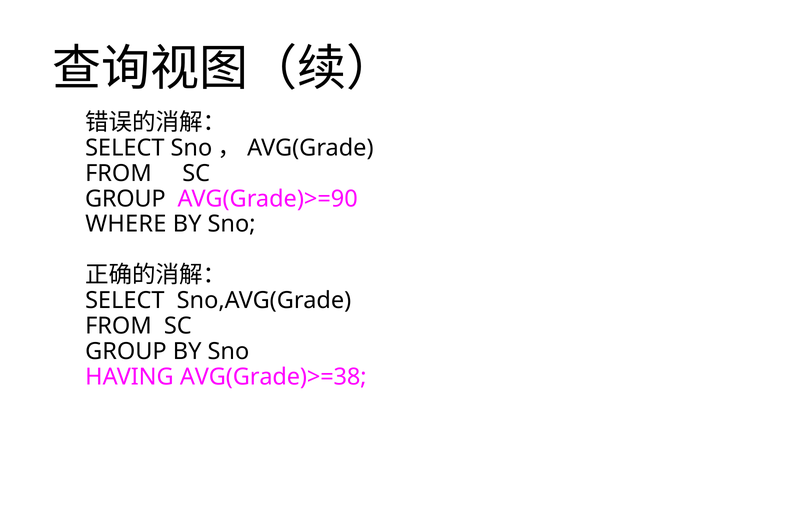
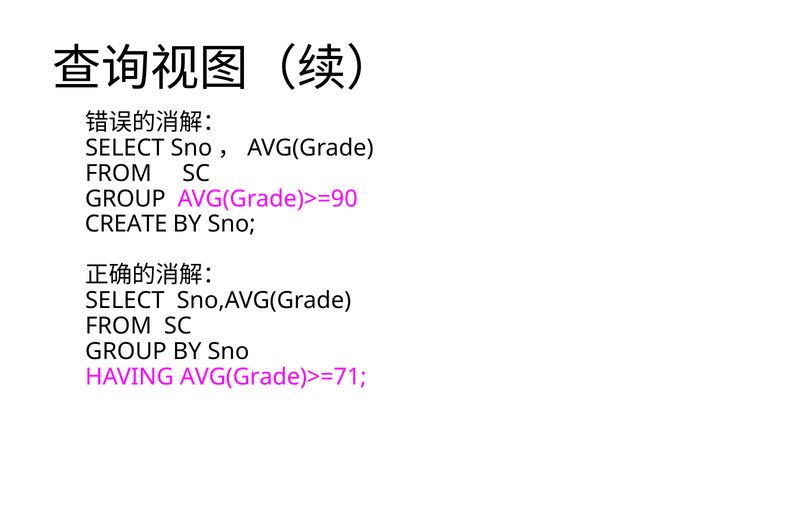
WHERE: WHERE -> CREATE
AVG(Grade)>=38: AVG(Grade)>=38 -> AVG(Grade)>=71
